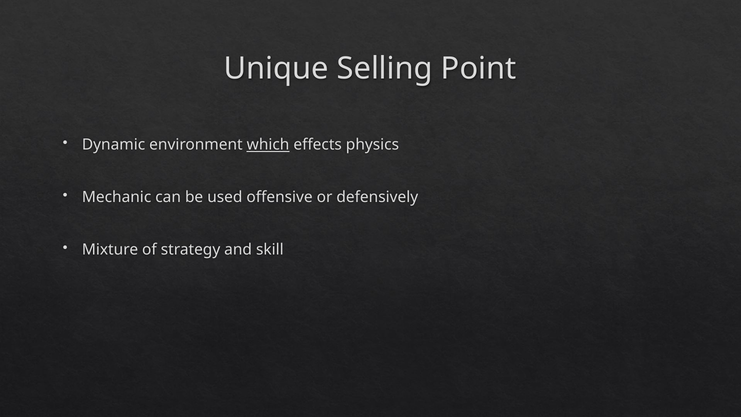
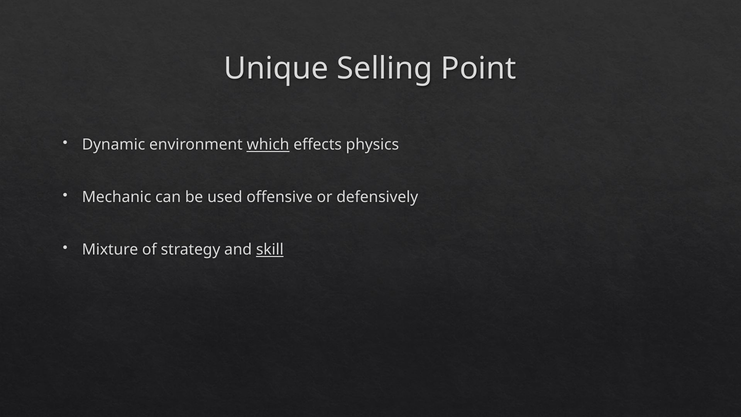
skill underline: none -> present
